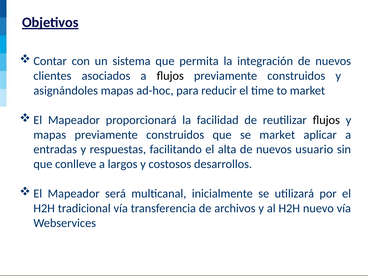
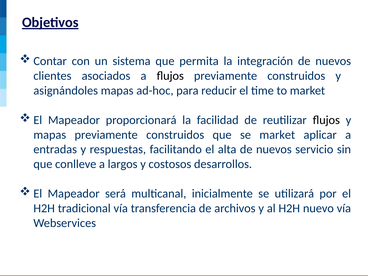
usuario: usuario -> servicio
